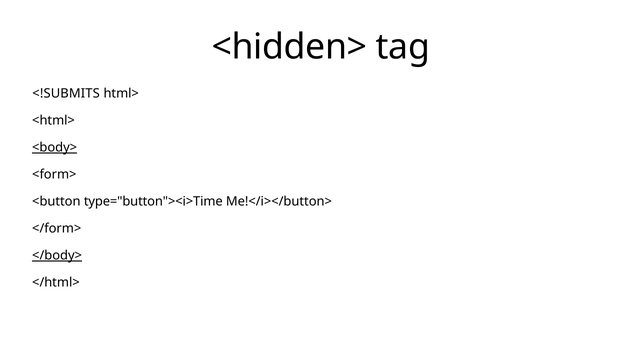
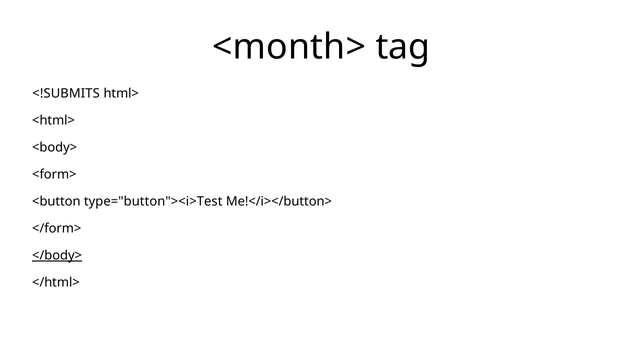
<hidden>: <hidden> -> <month>
<body> underline: present -> none
type="button"><i>Time: type="button"><i>Time -> type="button"><i>Test
